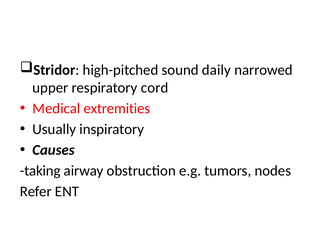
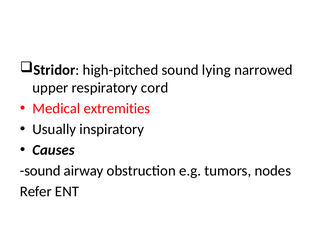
daily: daily -> lying
taking at (40, 171): taking -> sound
